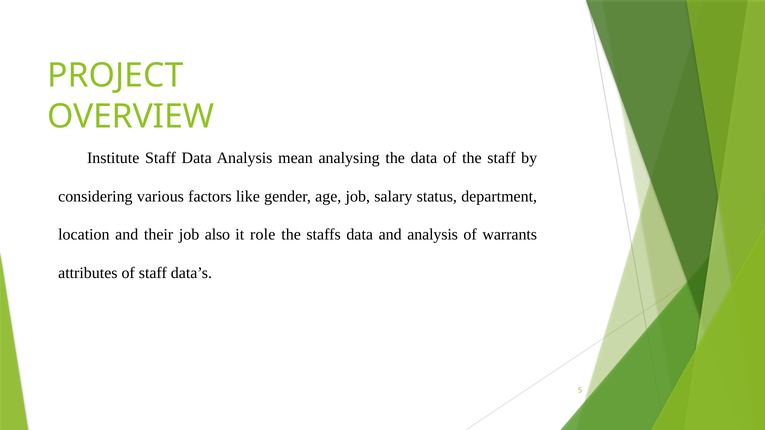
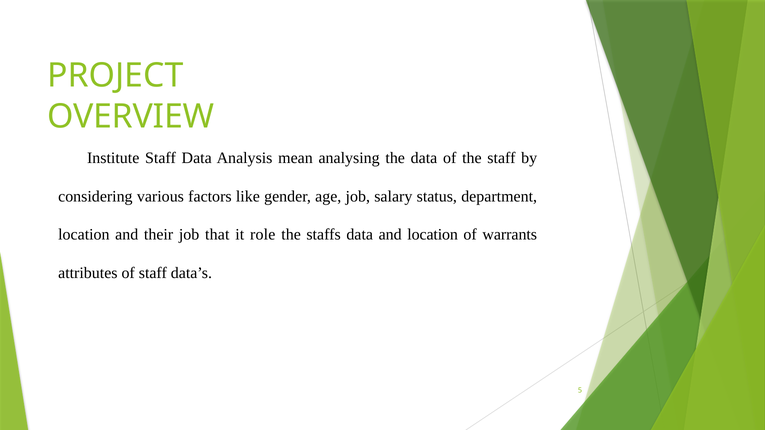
also: also -> that
and analysis: analysis -> location
